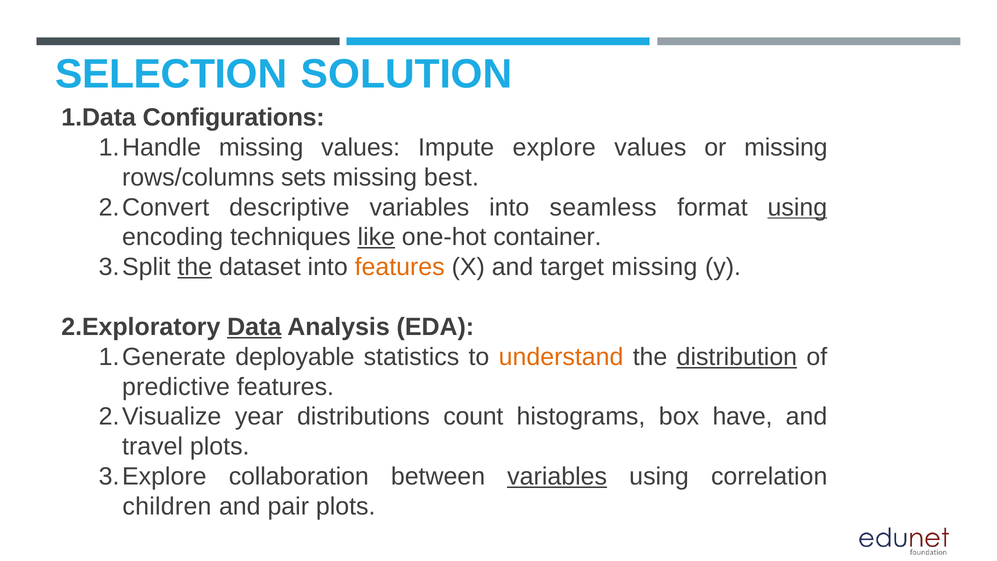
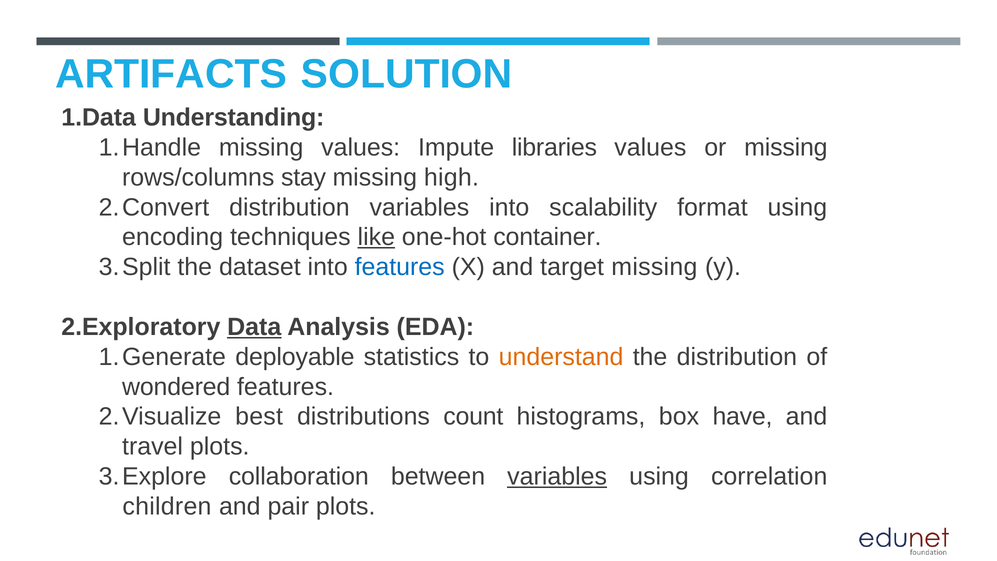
SELECTION: SELECTION -> ARTIFACTS
Configurations: Configurations -> Understanding
explore: explore -> libraries
sets: sets -> stay
best: best -> high
descriptive at (289, 207): descriptive -> distribution
seamless: seamless -> scalability
using at (797, 207) underline: present -> none
the at (195, 267) underline: present -> none
features at (400, 267) colour: orange -> blue
distribution at (737, 357) underline: present -> none
predictive: predictive -> wondered
year: year -> best
